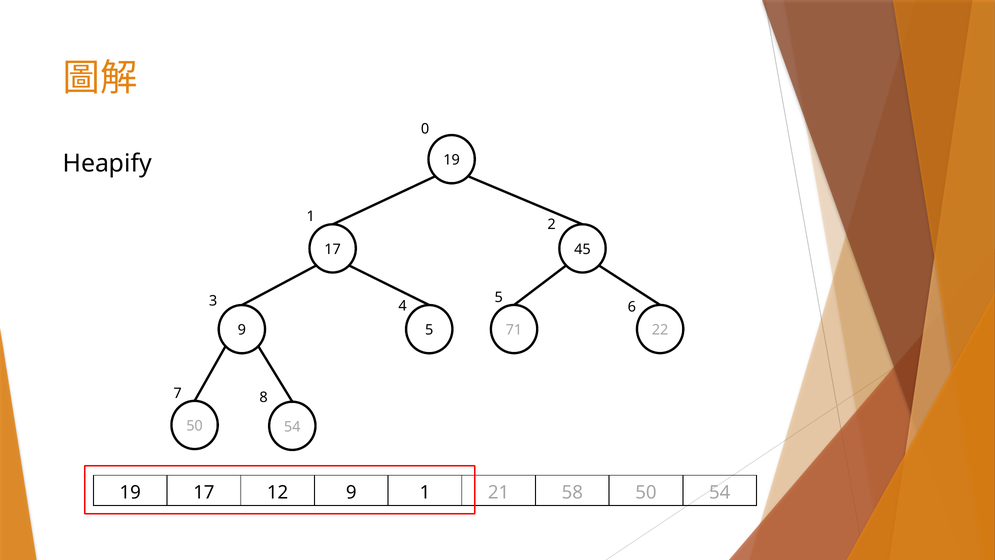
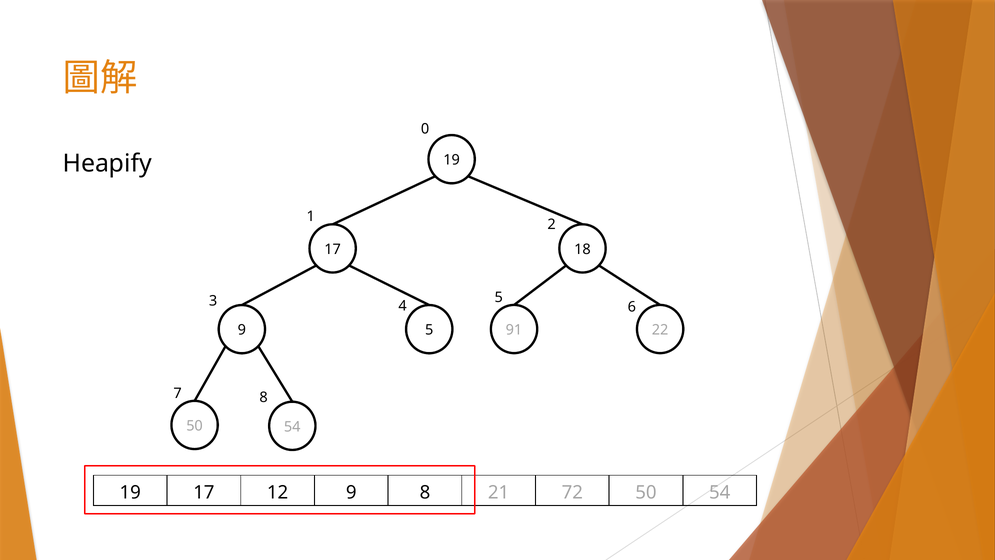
45: 45 -> 18
71: 71 -> 91
9 1: 1 -> 8
58: 58 -> 72
